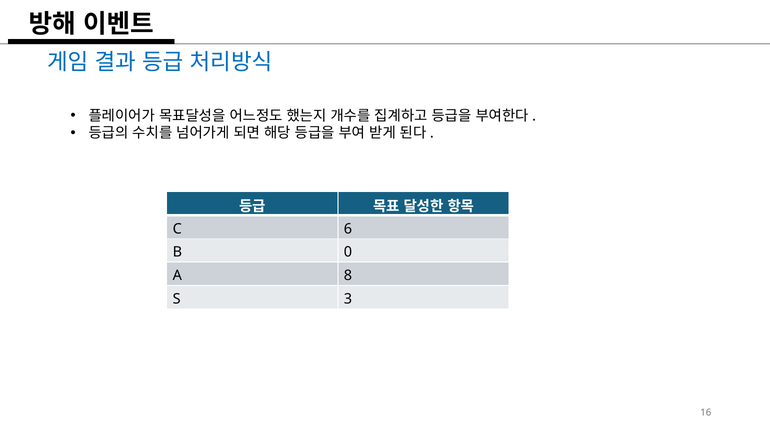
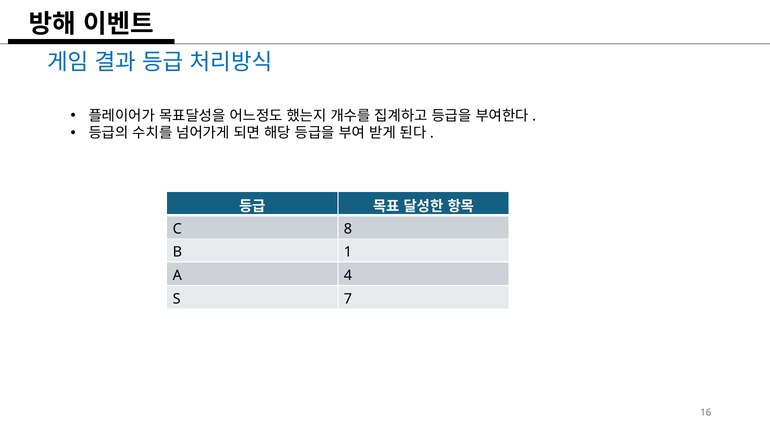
6: 6 -> 8
0: 0 -> 1
8: 8 -> 4
3: 3 -> 7
